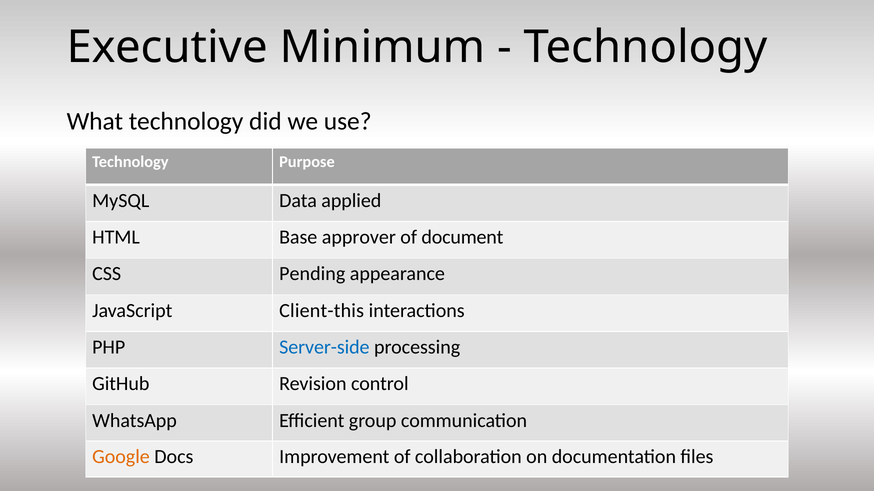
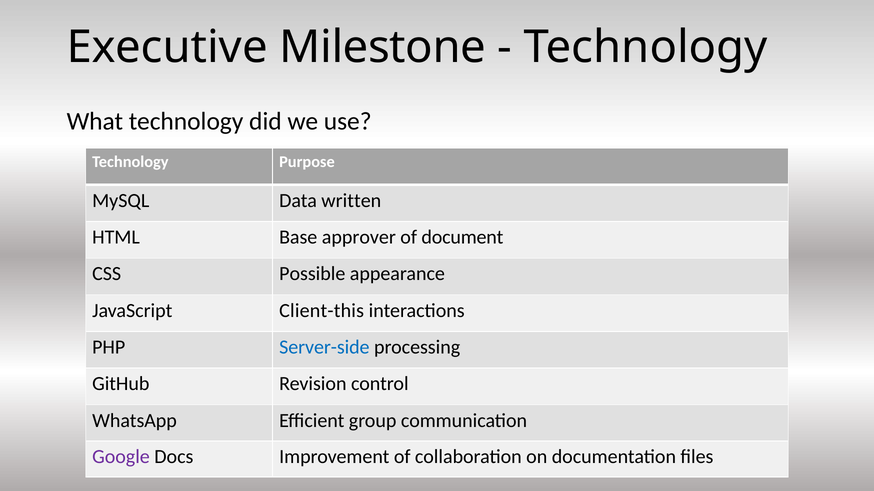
Minimum: Minimum -> Milestone
applied: applied -> written
Pending: Pending -> Possible
Google colour: orange -> purple
